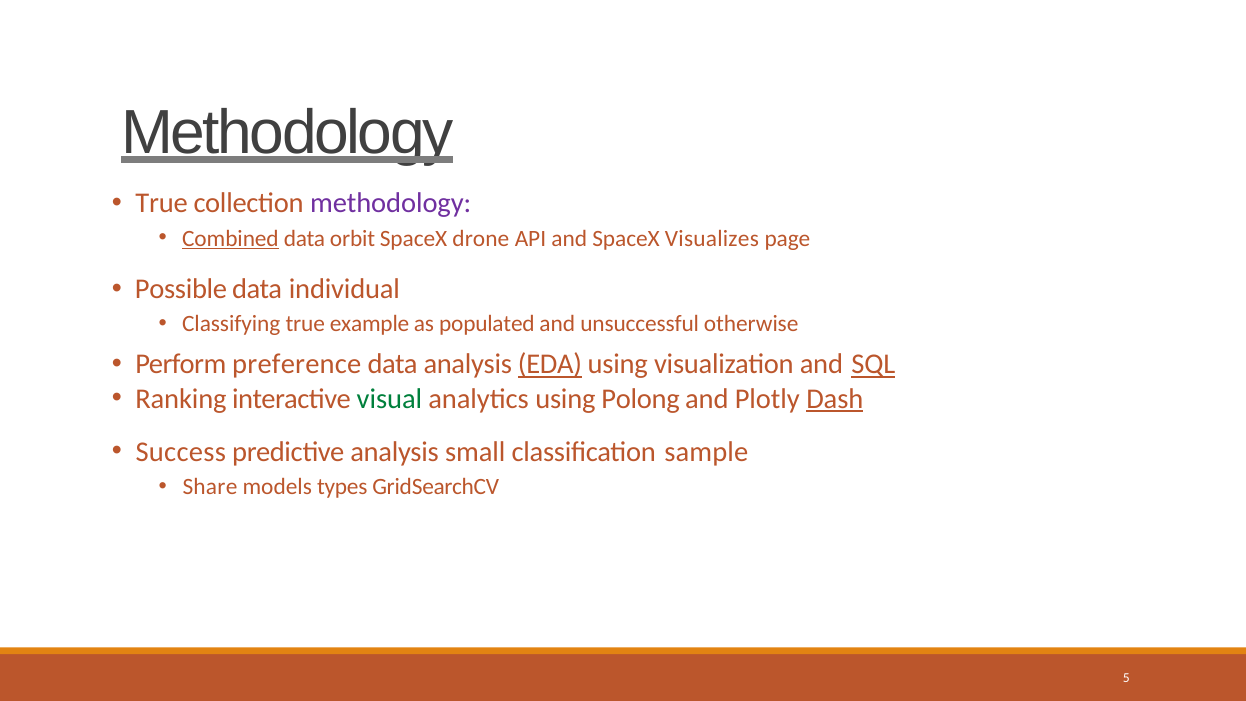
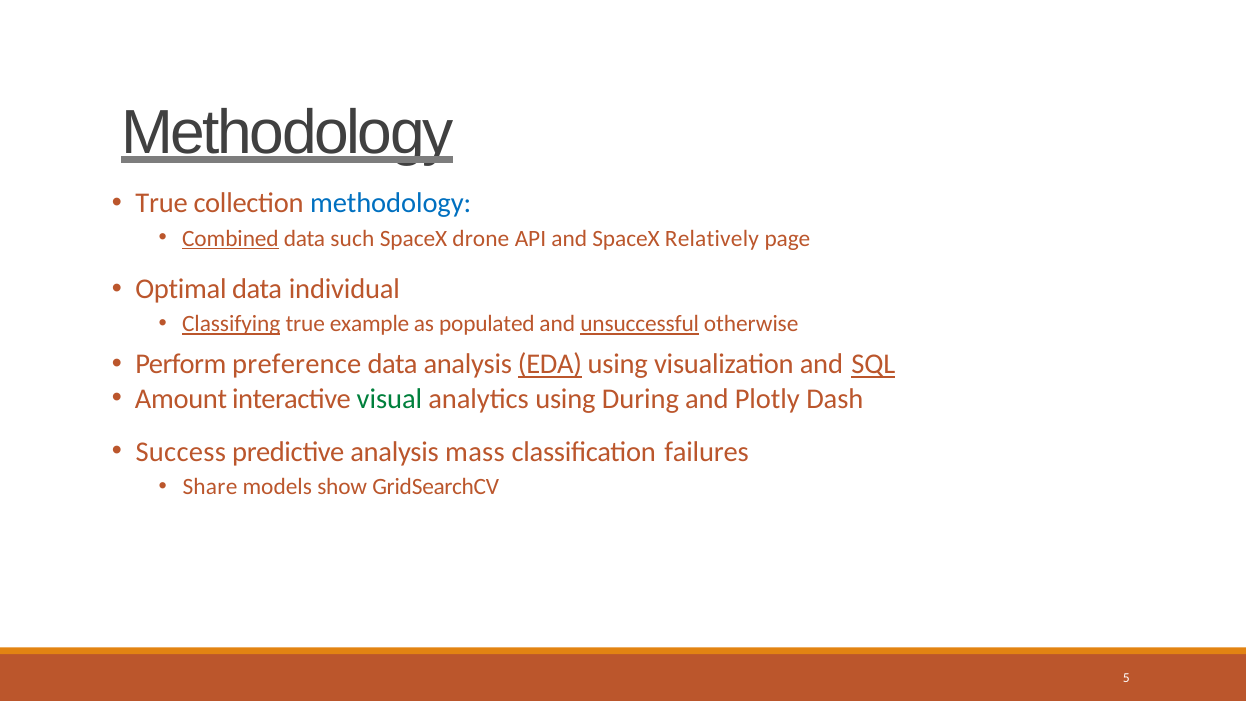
methodology at (391, 203) colour: purple -> blue
orbit: orbit -> such
Visualizes: Visualizes -> Relatively
Possible: Possible -> Optimal
Classifying underline: none -> present
unsuccessful underline: none -> present
Ranking: Ranking -> Amount
Polong: Polong -> During
Dash underline: present -> none
small: small -> mass
sample: sample -> failures
types: types -> show
